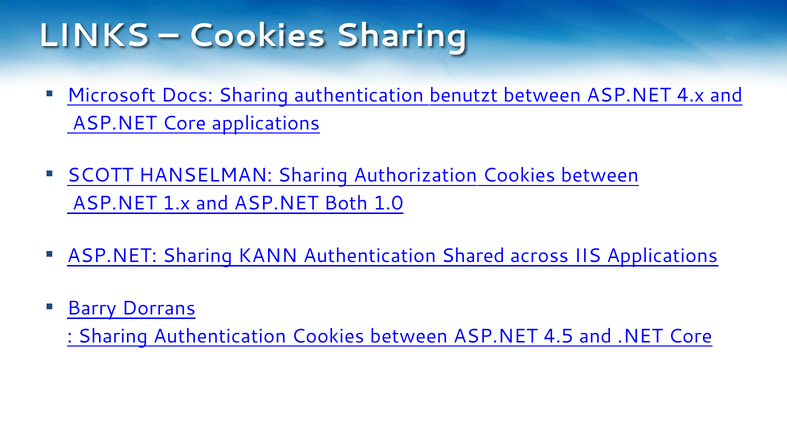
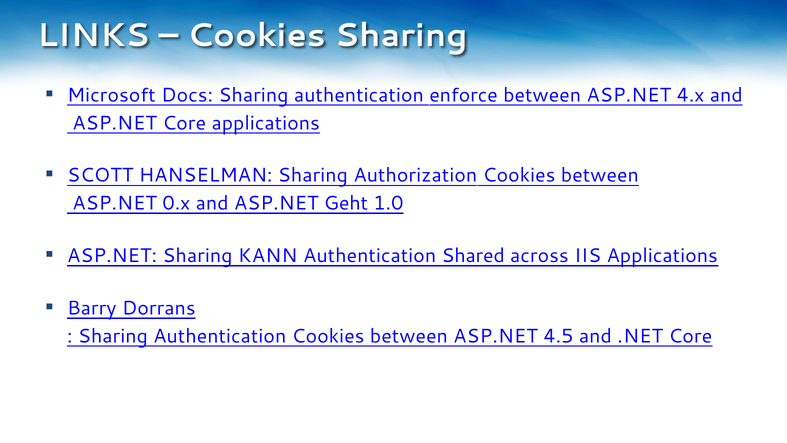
benutzt: benutzt -> enforce
1.x: 1.x -> 0.x
Both: Both -> Geht
